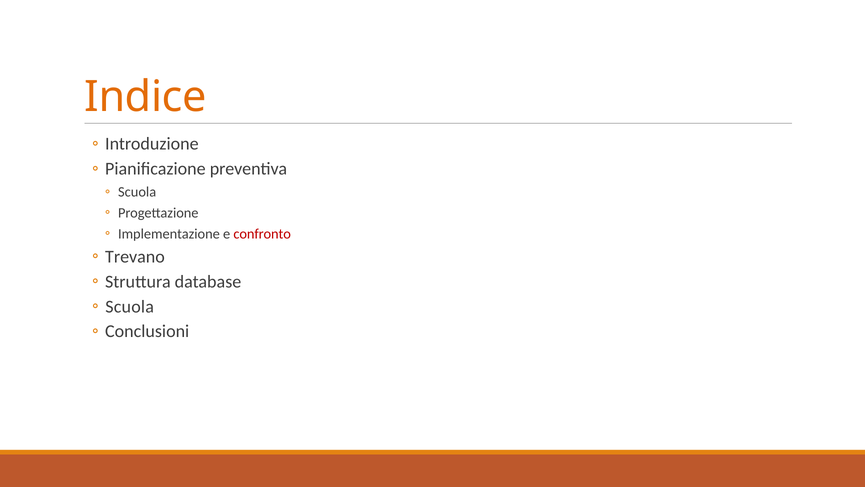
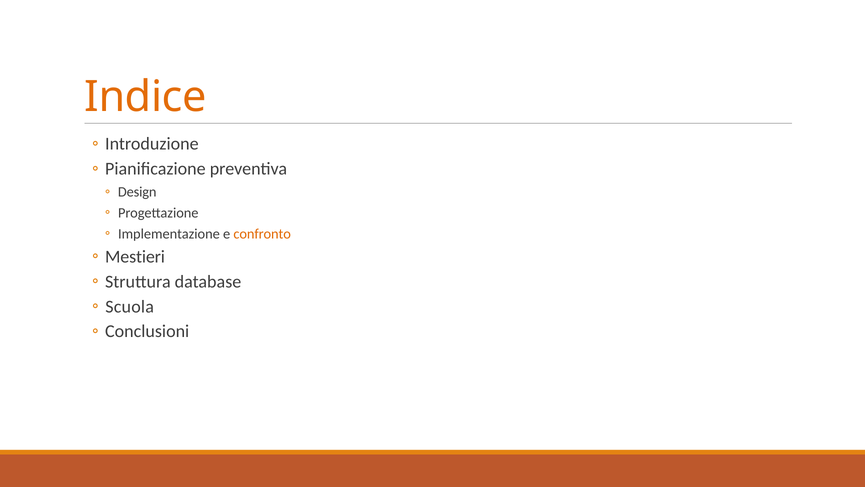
Scuola at (137, 192): Scuola -> Design
confronto colour: red -> orange
Trevano: Trevano -> Mestieri
